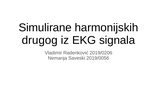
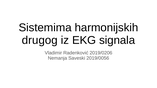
Simulirane: Simulirane -> Sistemima
